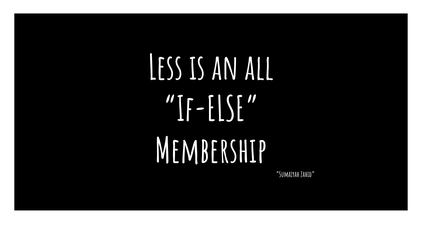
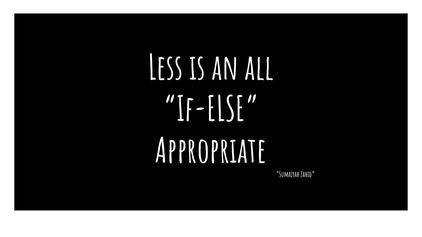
Membership: Membership -> Appropriate
